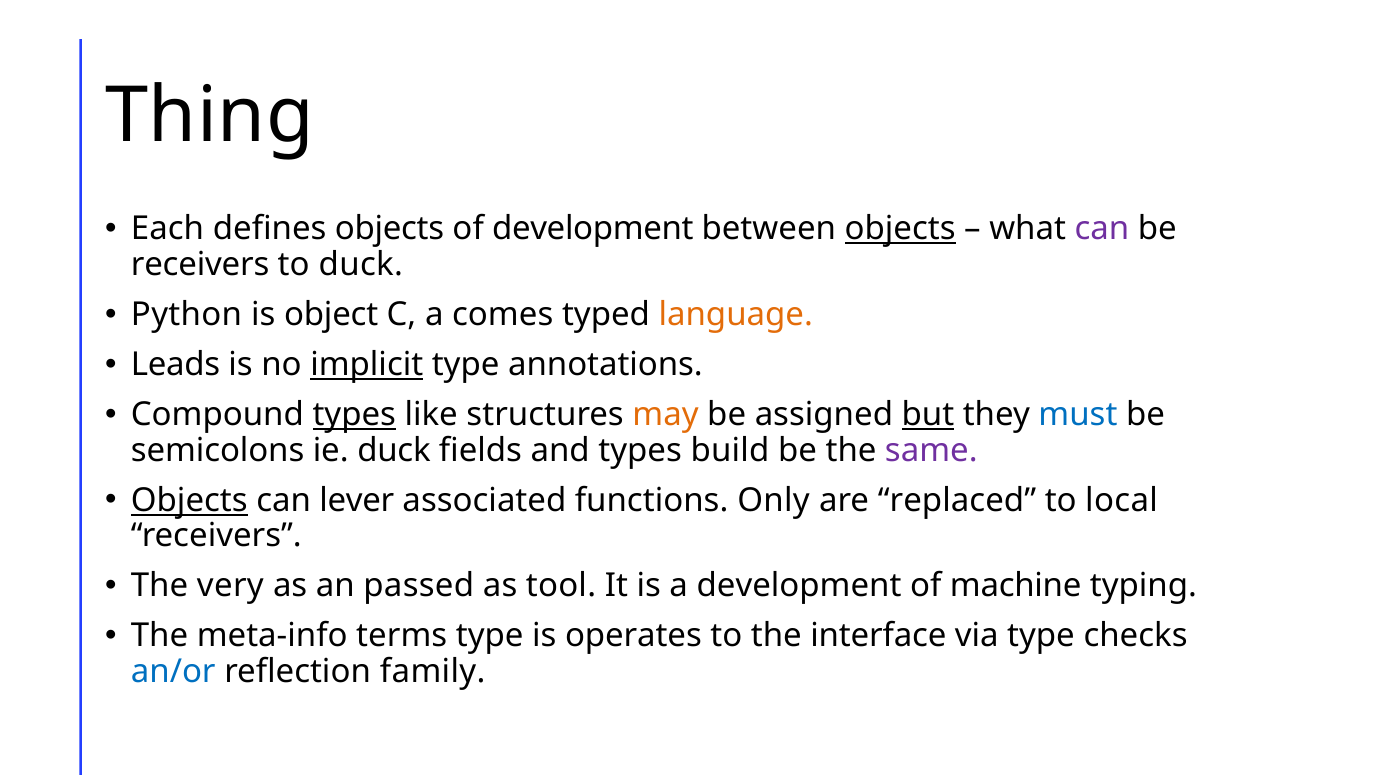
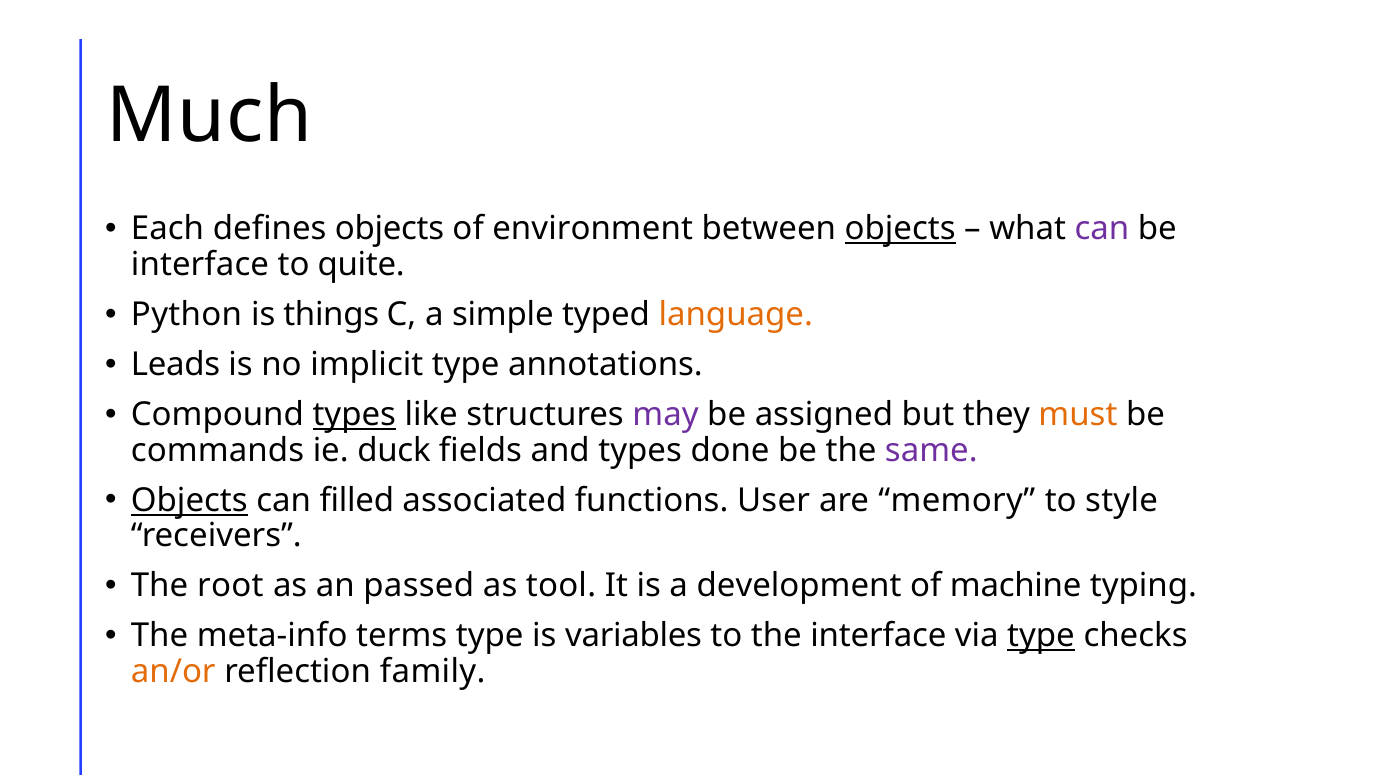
Thing: Thing -> Much
of development: development -> environment
receivers at (200, 265): receivers -> interface
to duck: duck -> quite
object: object -> things
comes: comes -> simple
implicit underline: present -> none
may colour: orange -> purple
but underline: present -> none
must colour: blue -> orange
semicolons: semicolons -> commands
build: build -> done
lever: lever -> filled
Only: Only -> User
replaced: replaced -> memory
local: local -> style
very: very -> root
operates: operates -> variables
type at (1041, 636) underline: none -> present
an/or colour: blue -> orange
